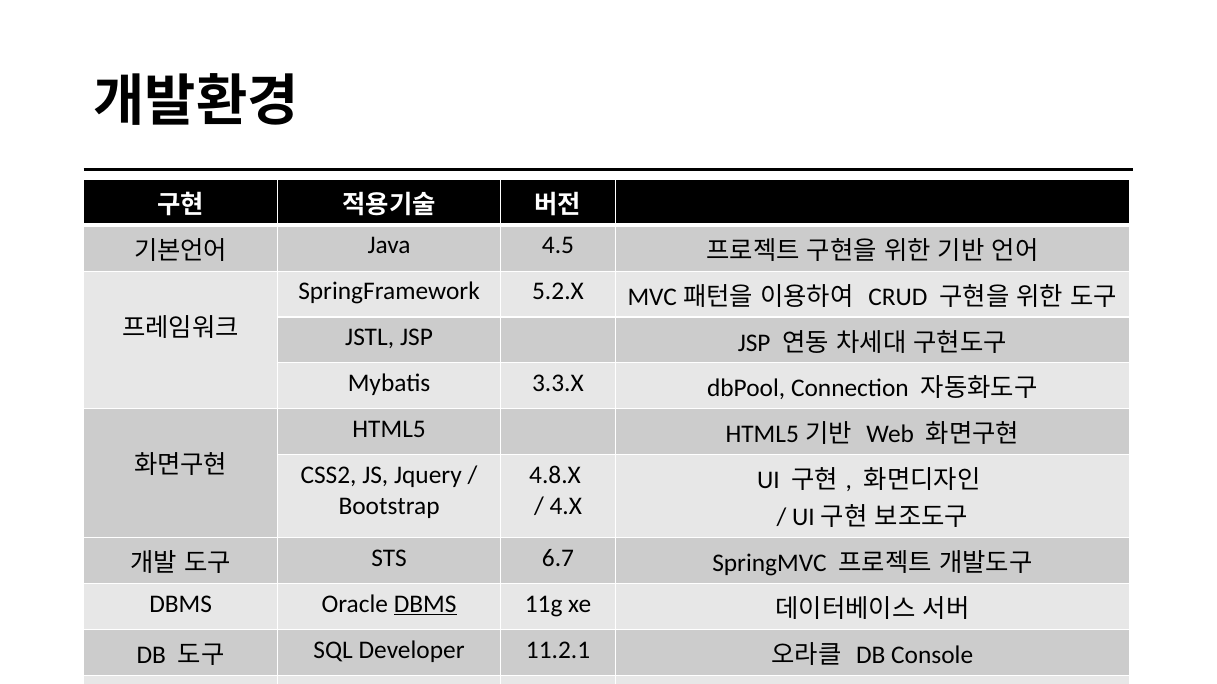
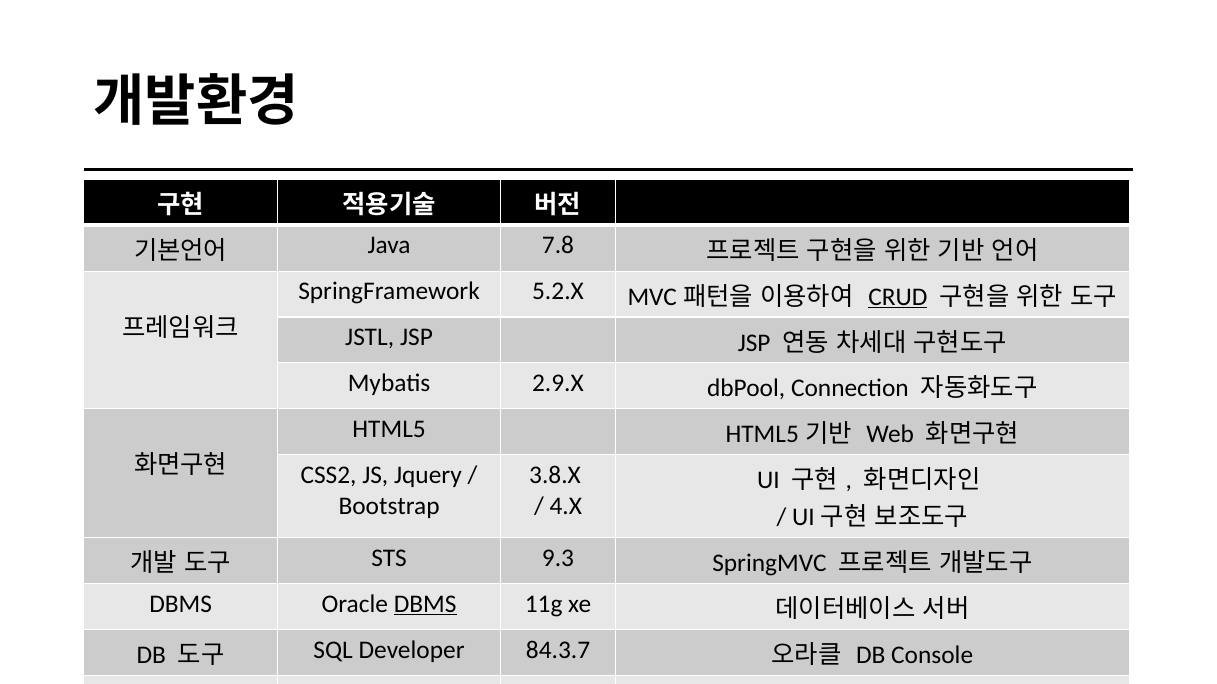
4.5: 4.5 -> 7.8
CRUD underline: none -> present
3.3.X: 3.3.X -> 2.9.X
4.8.X: 4.8.X -> 3.8.X
6.7: 6.7 -> 9.3
11.2.1: 11.2.1 -> 84.3.7
